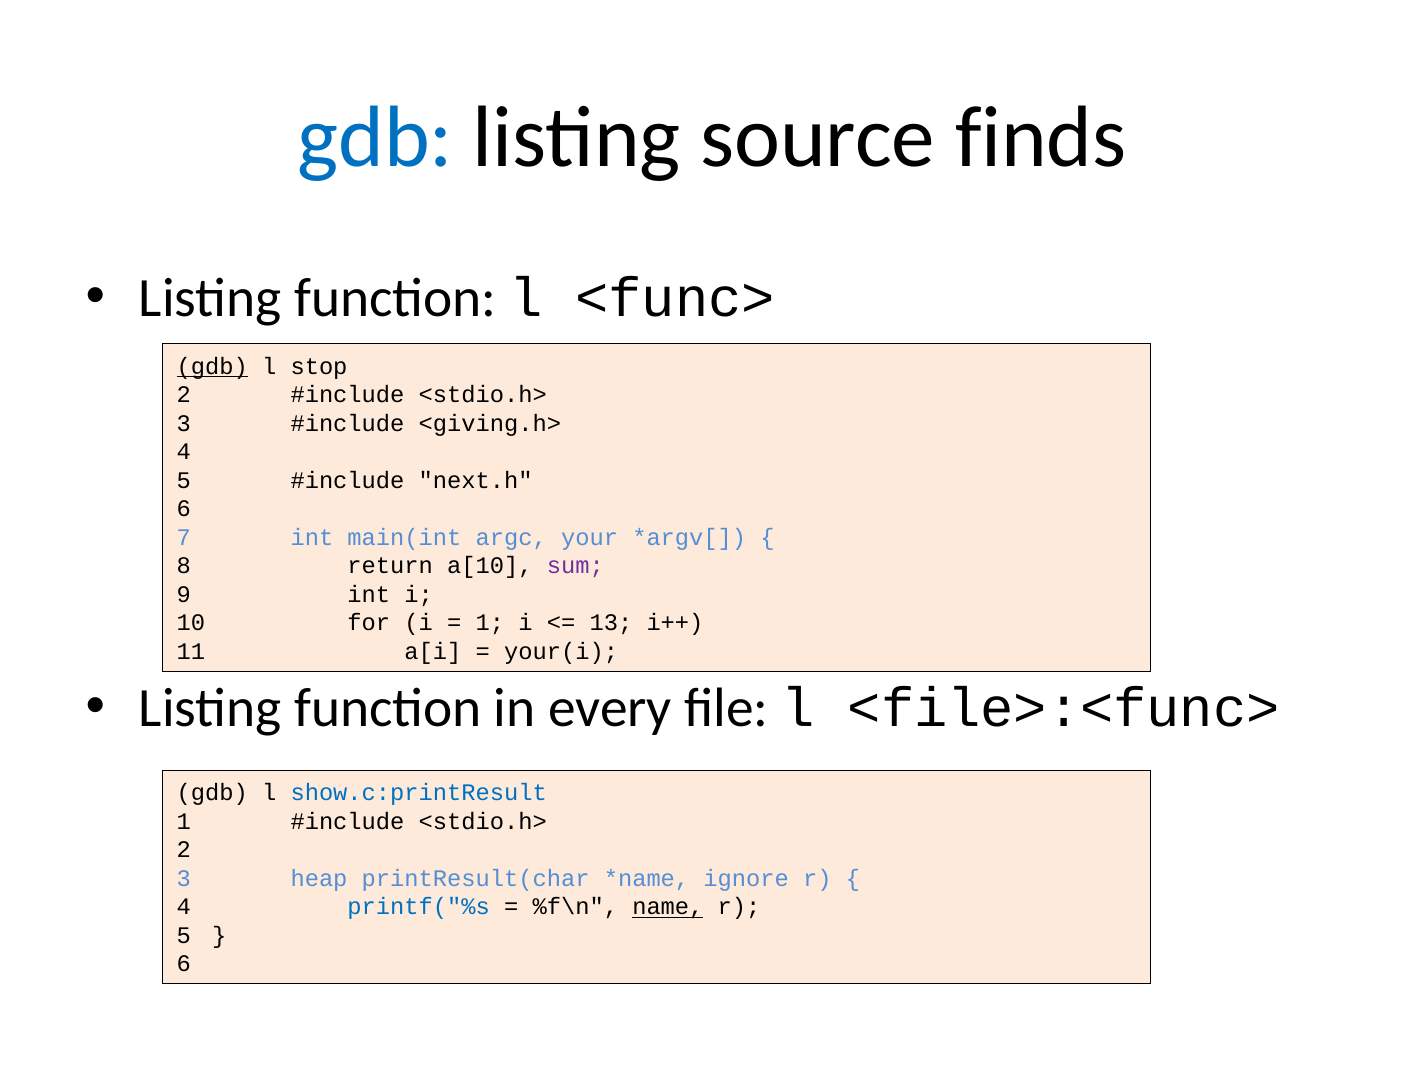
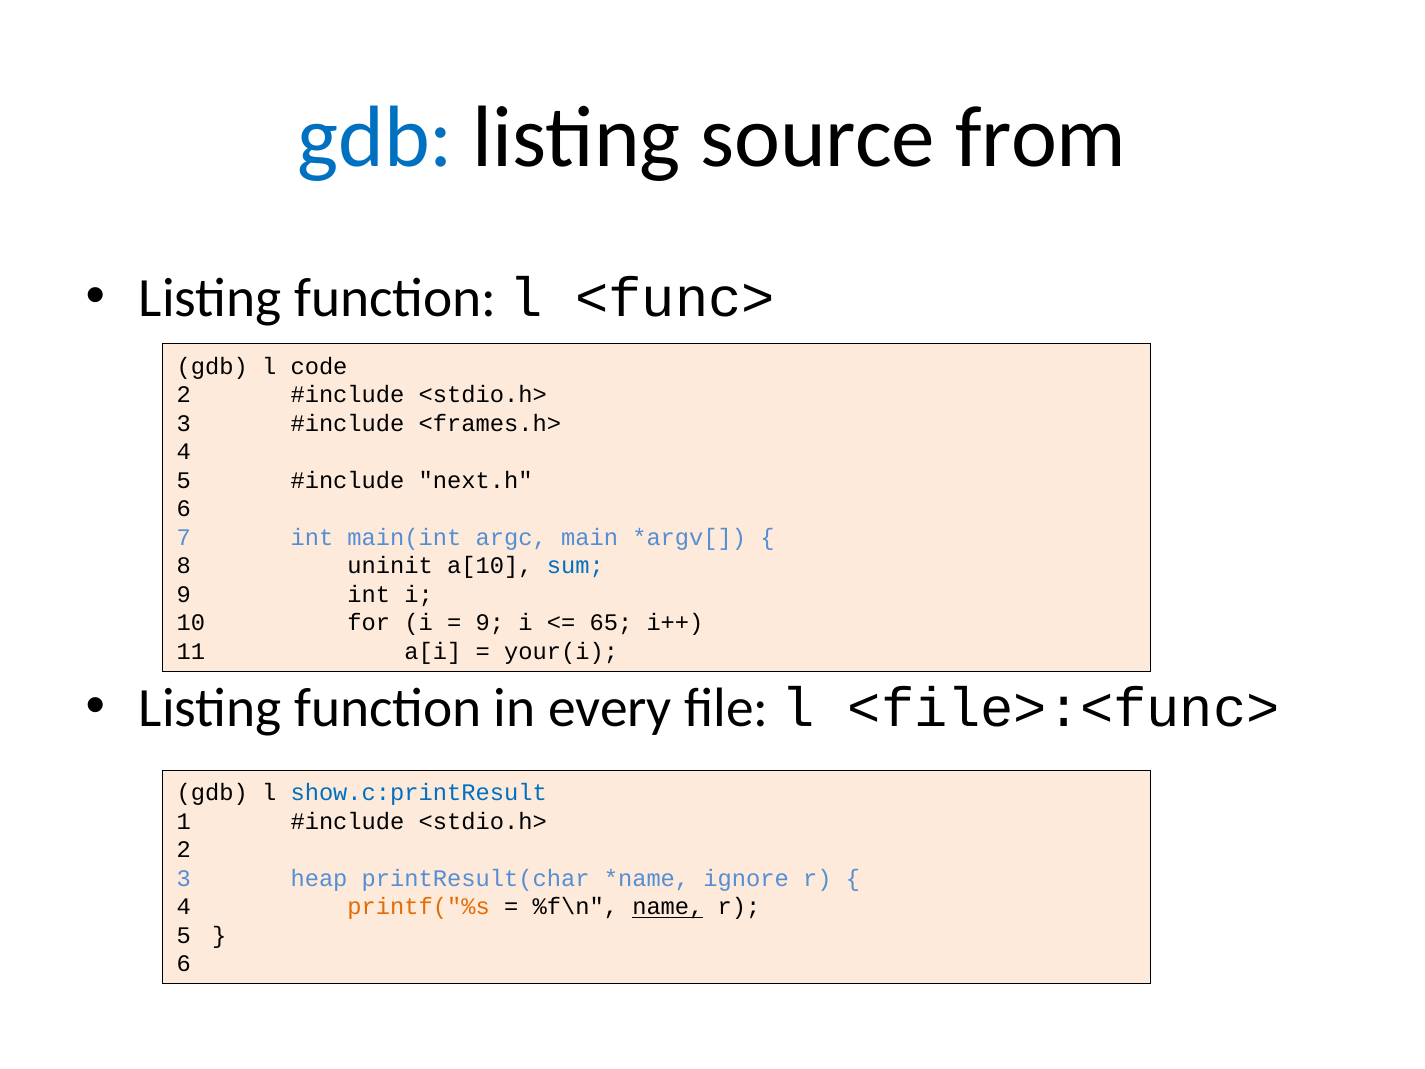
finds: finds -> from
gdb at (212, 366) underline: present -> none
stop: stop -> code
<giving.h>: <giving.h> -> <frames.h>
your: your -> main
return: return -> uninit
sum colour: purple -> blue
1 at (490, 623): 1 -> 9
13: 13 -> 65
printf("%s colour: blue -> orange
